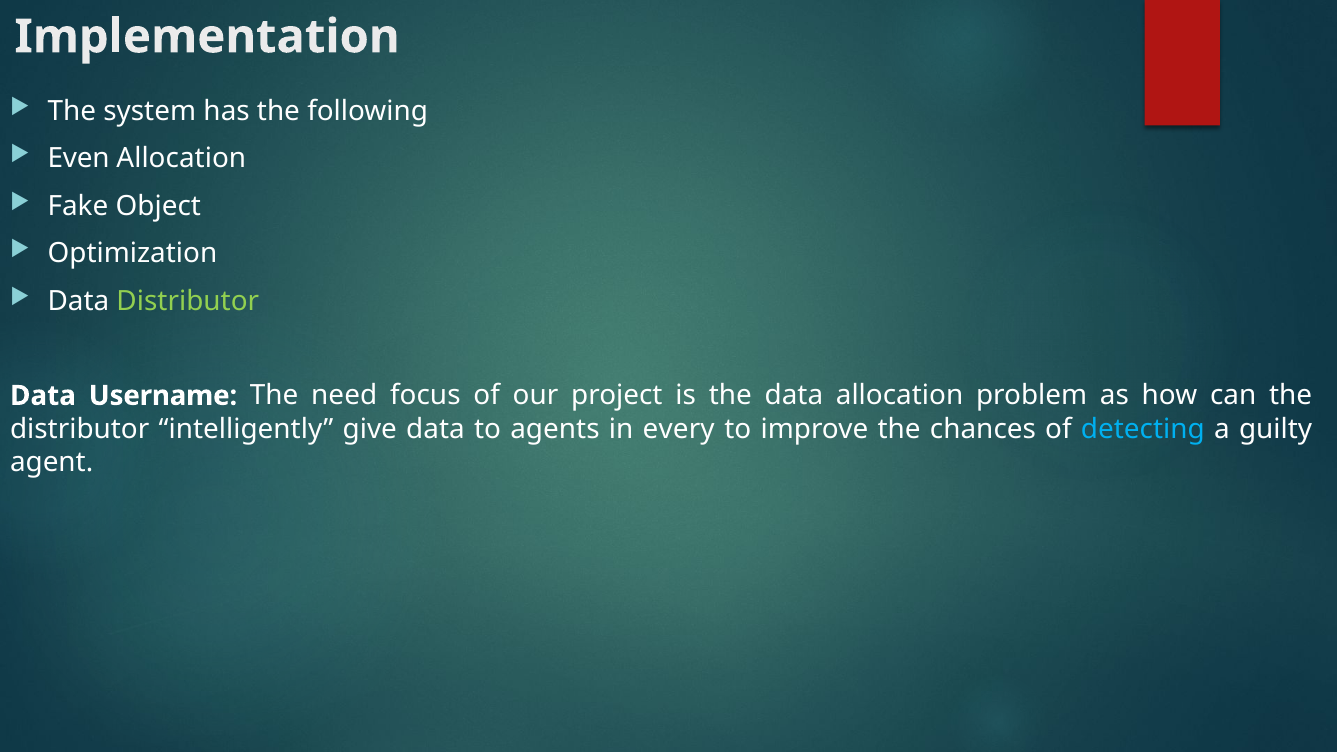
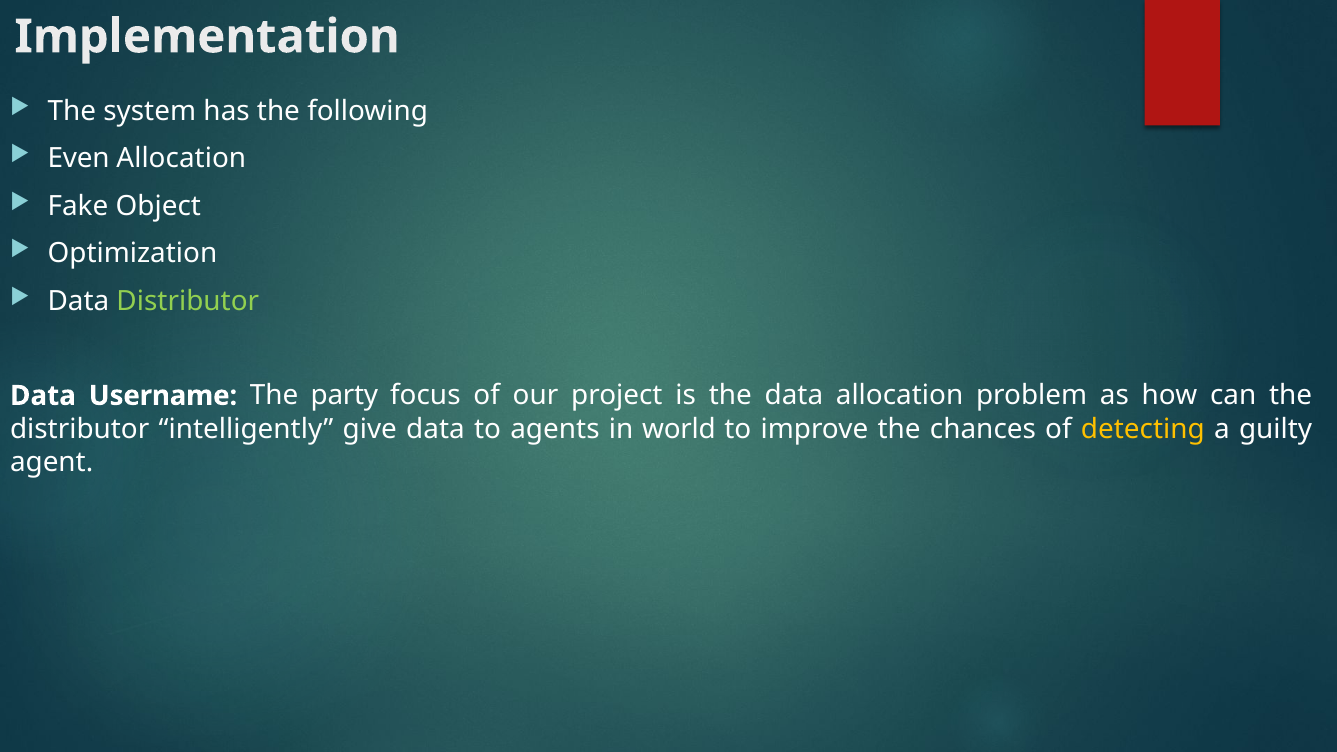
need: need -> party
every: every -> world
detecting colour: light blue -> yellow
